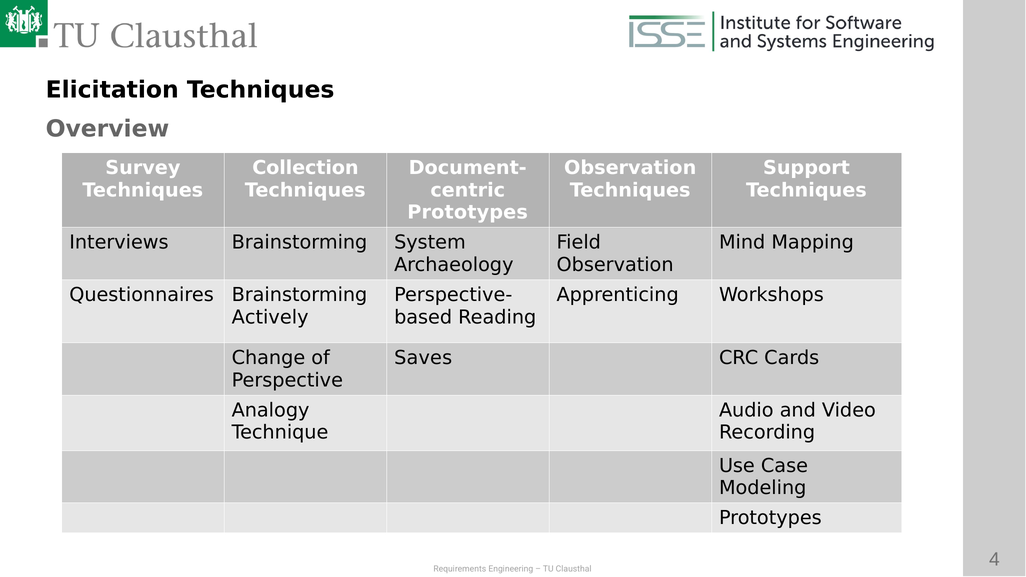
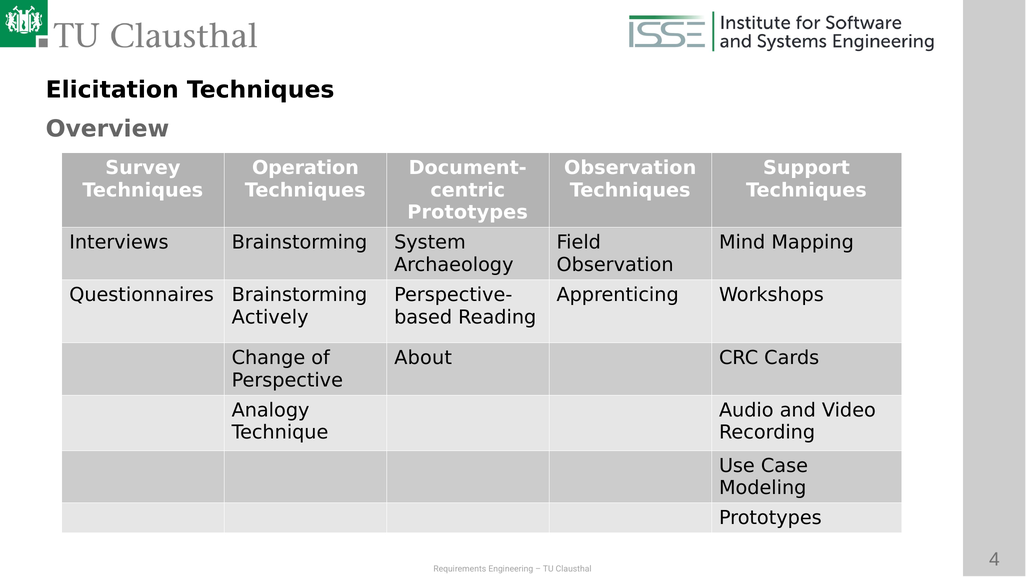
Collection: Collection -> Operation
Saves: Saves -> About
